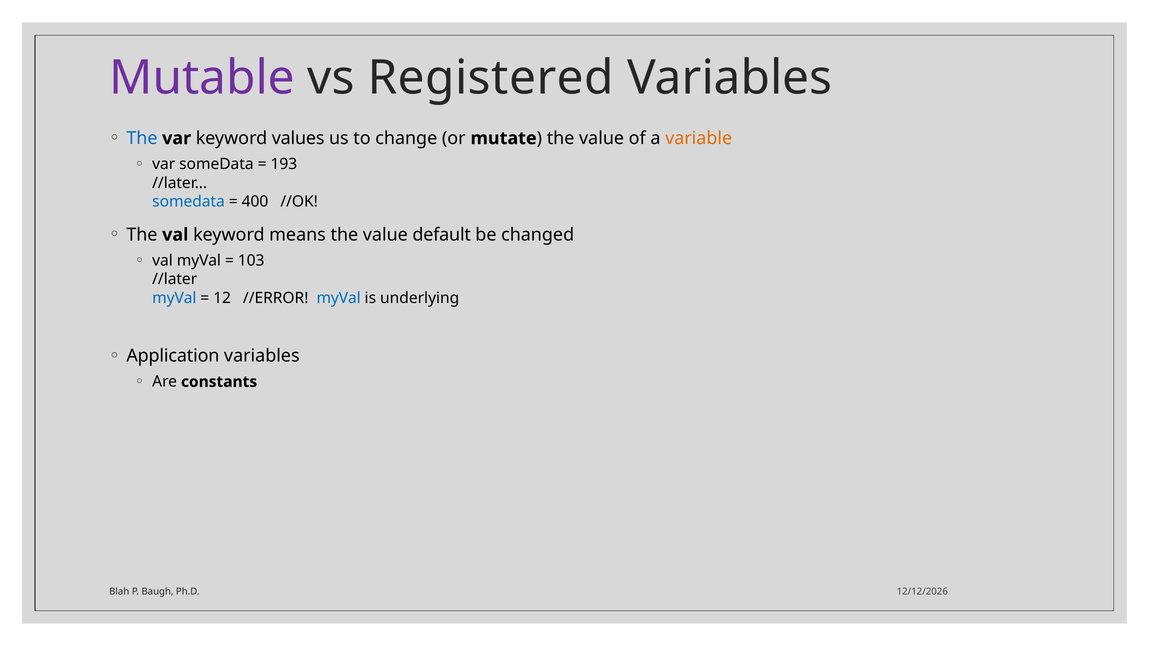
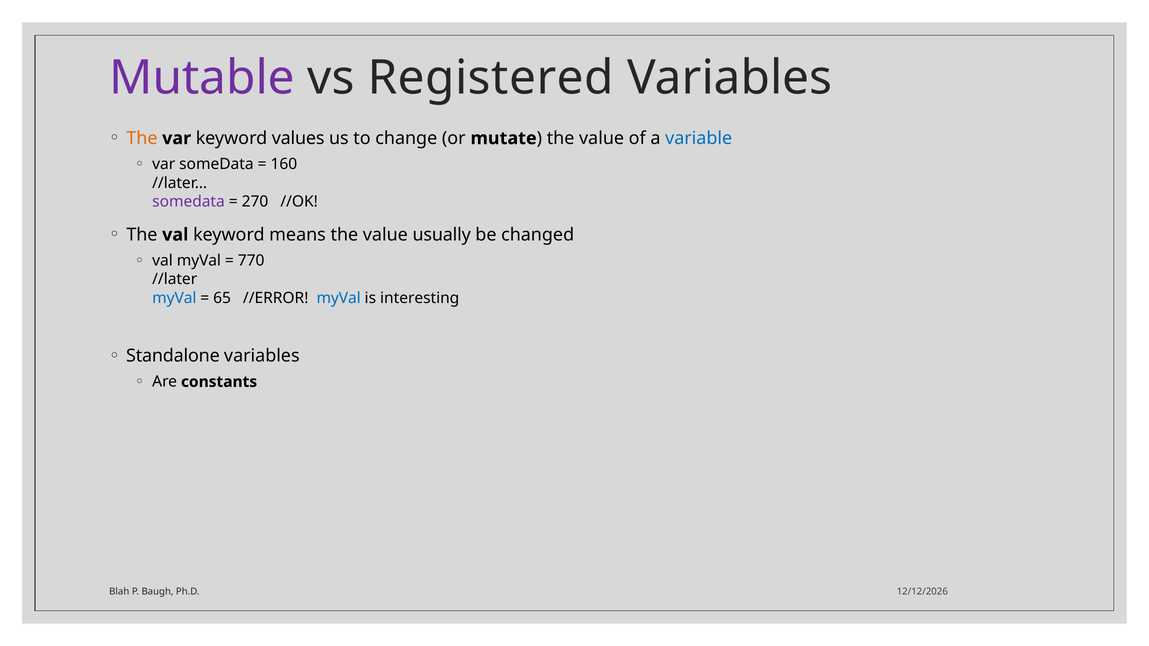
The at (142, 138) colour: blue -> orange
variable colour: orange -> blue
193: 193 -> 160
somedata at (189, 202) colour: blue -> purple
400: 400 -> 270
default: default -> usually
103: 103 -> 770
12: 12 -> 65
underlying: underlying -> interesting
Application: Application -> Standalone
